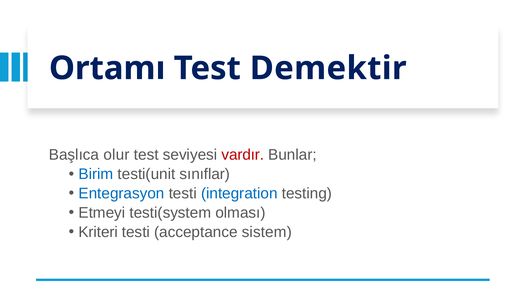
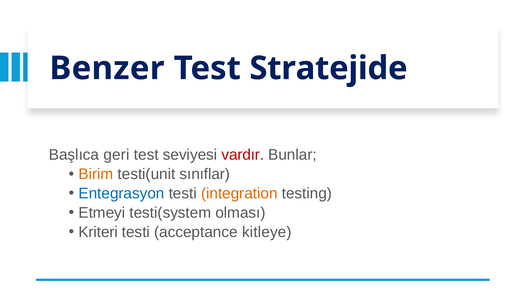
Ortamı: Ortamı -> Benzer
Demektir: Demektir -> Stratejide
olur: olur -> geri
Birim colour: blue -> orange
integration colour: blue -> orange
sistem: sistem -> kitleye
